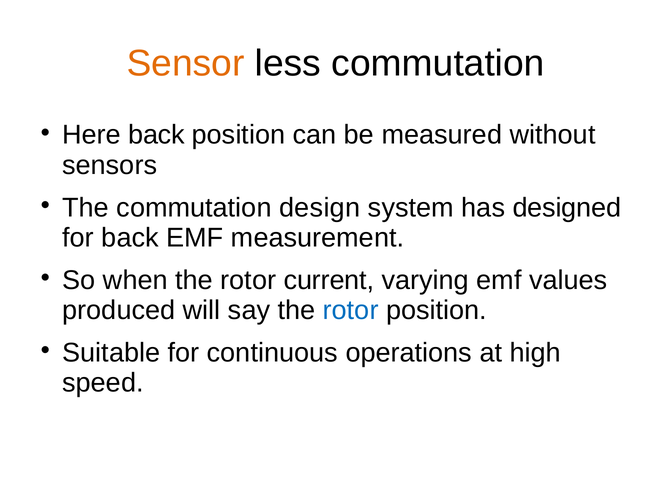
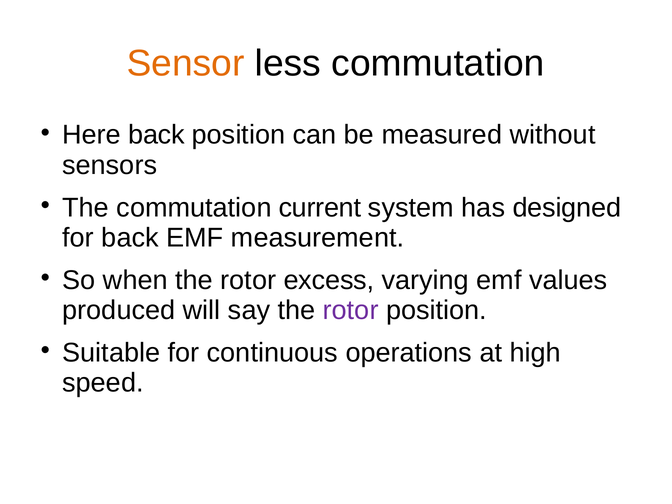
design: design -> current
current: current -> excess
rotor at (351, 310) colour: blue -> purple
